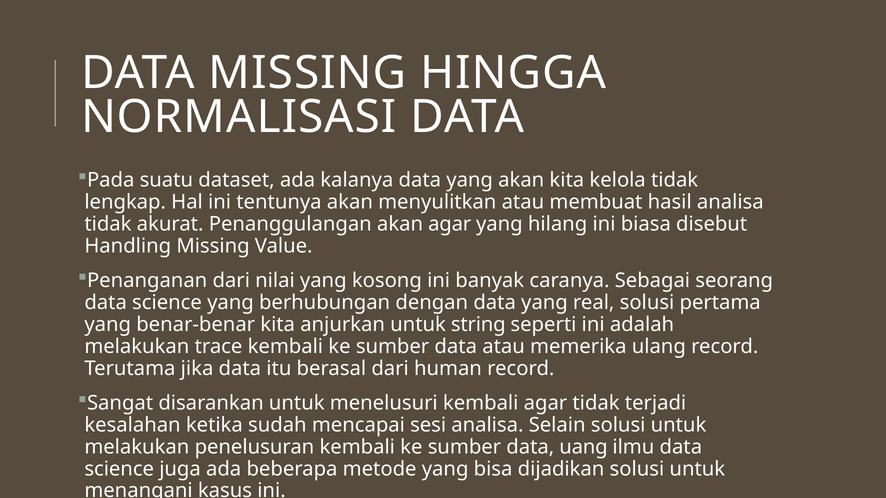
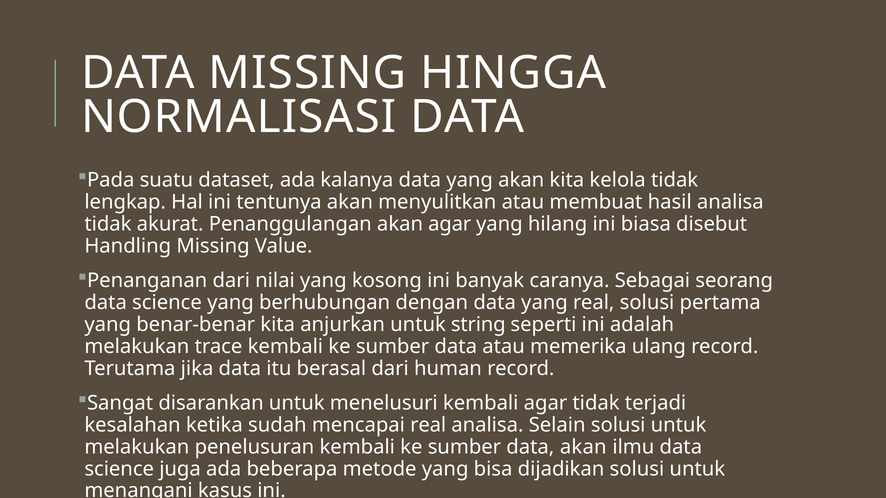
mencapai sesi: sesi -> real
data uang: uang -> akan
